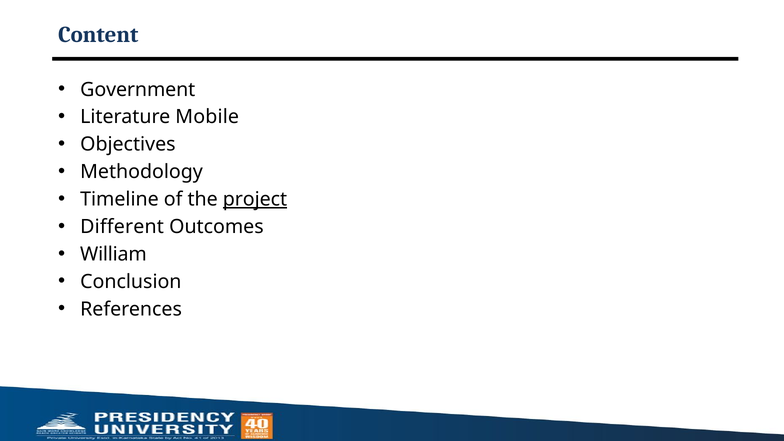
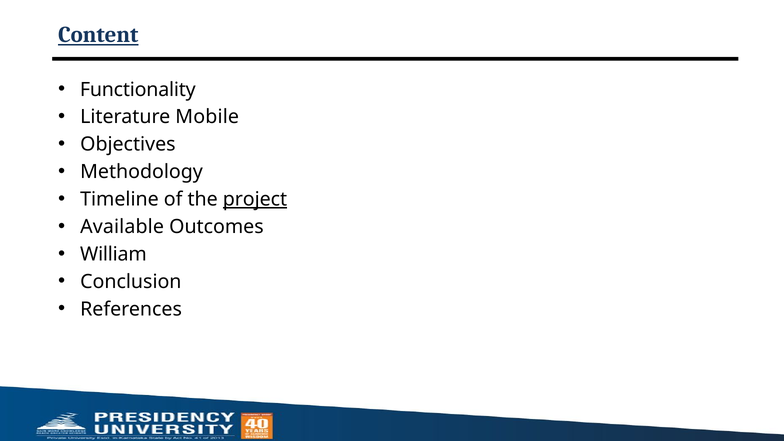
Content underline: none -> present
Government: Government -> Functionality
Different: Different -> Available
